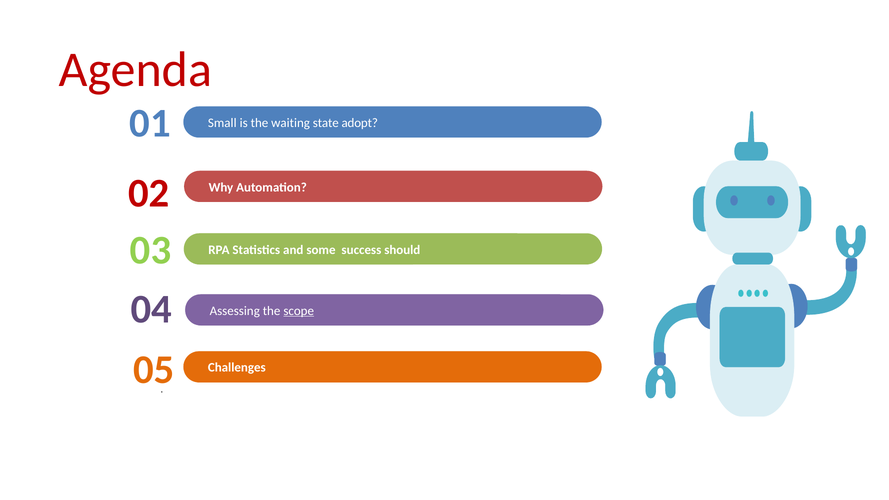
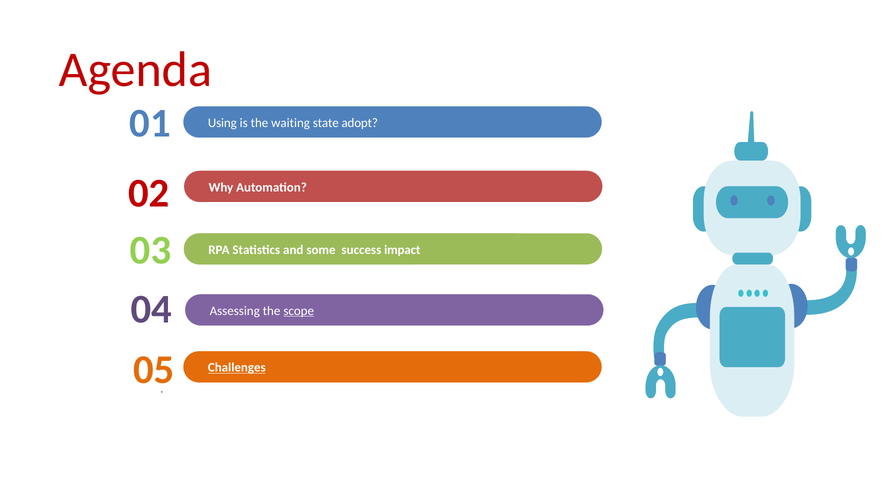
Small: Small -> Using
should: should -> impact
Challenges underline: none -> present
